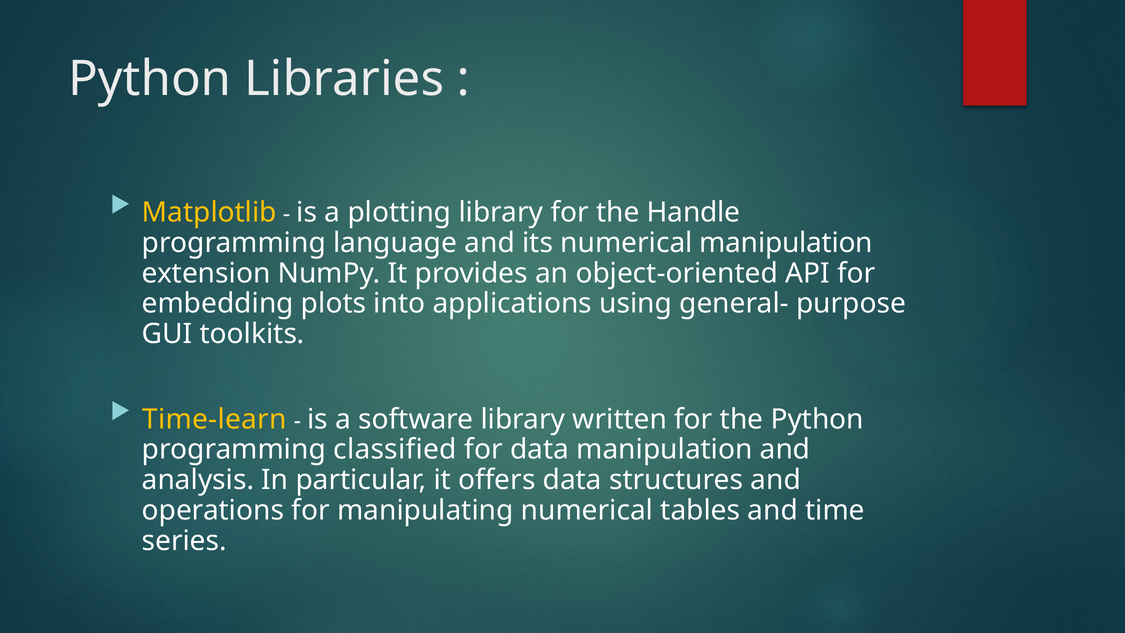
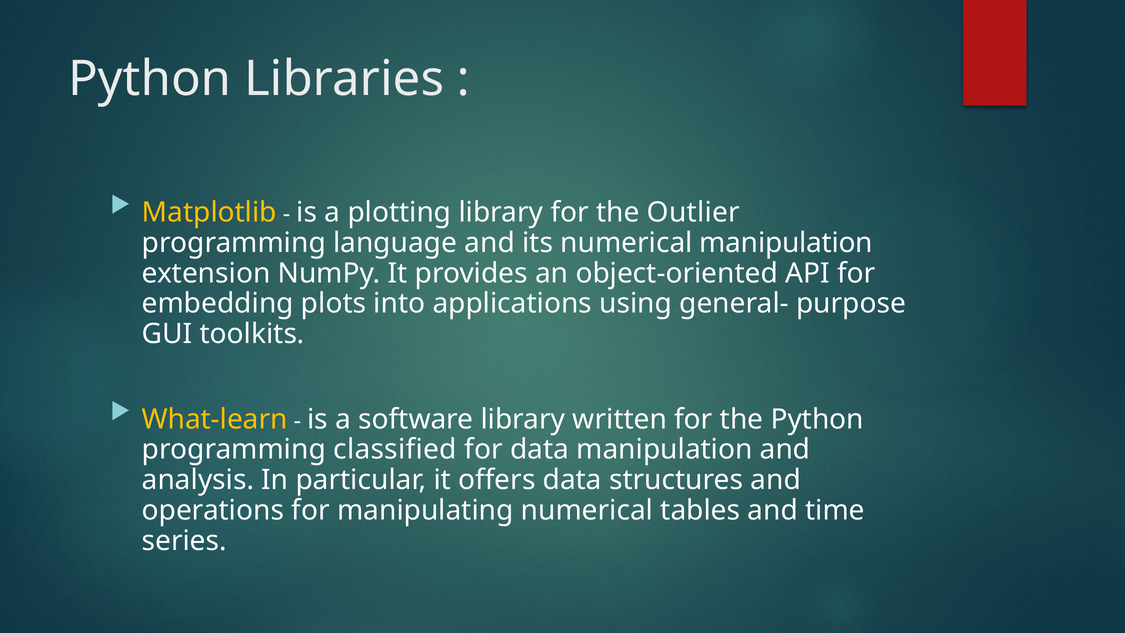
Handle: Handle -> Outlier
Time-learn: Time-learn -> What-learn
